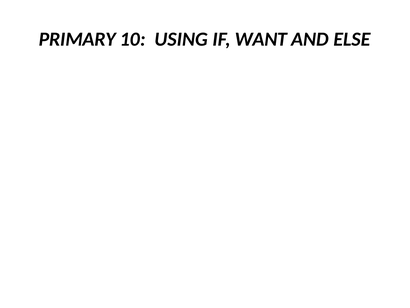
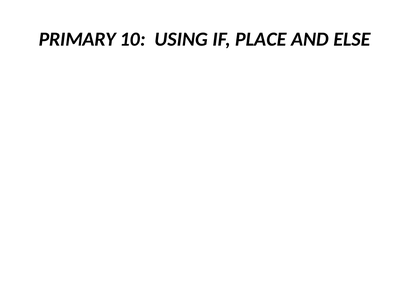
WANT: WANT -> PLACE
